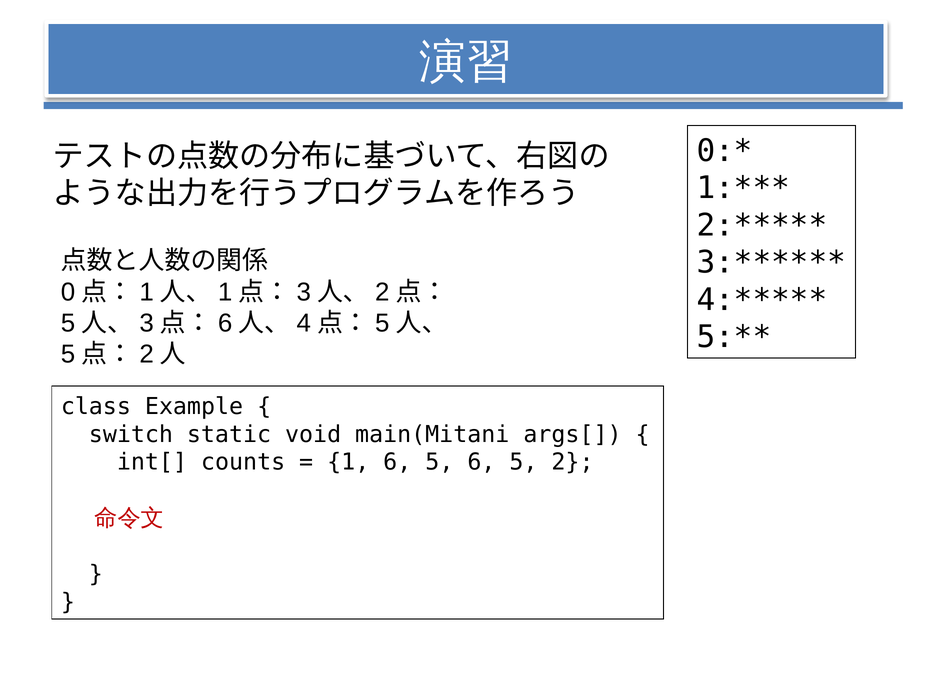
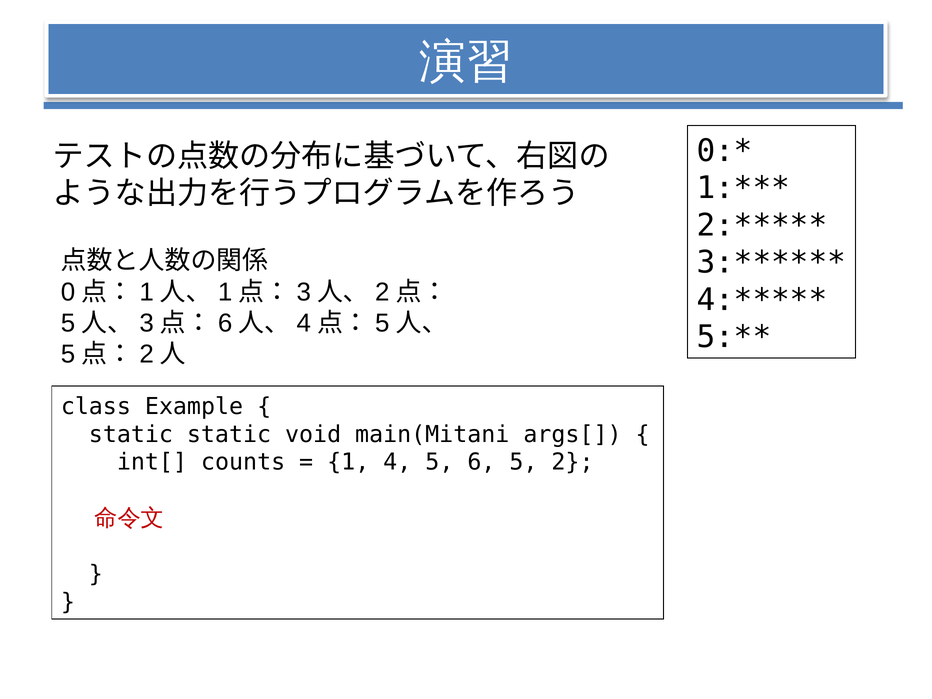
switch at (131, 434): switch -> static
1 6: 6 -> 4
